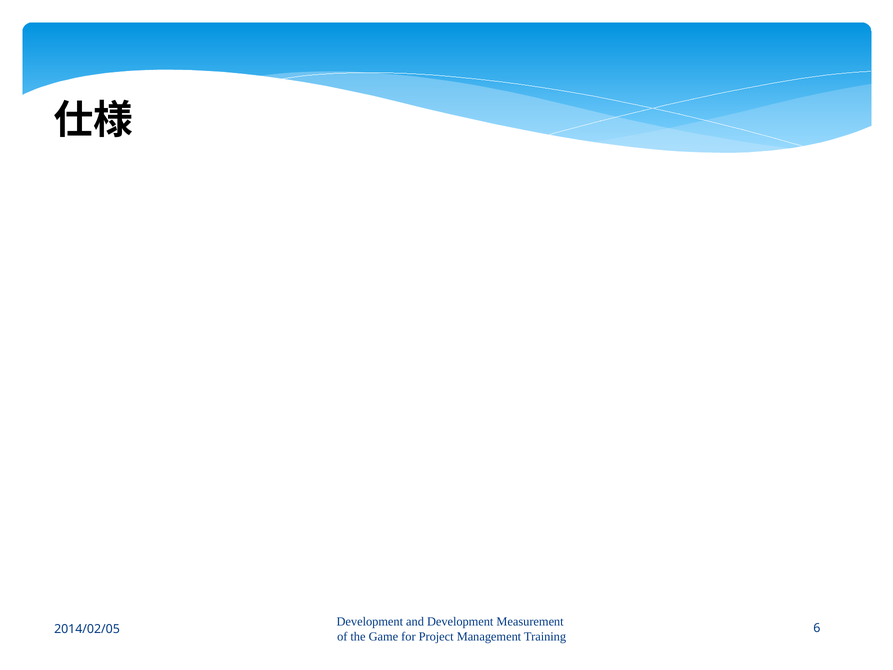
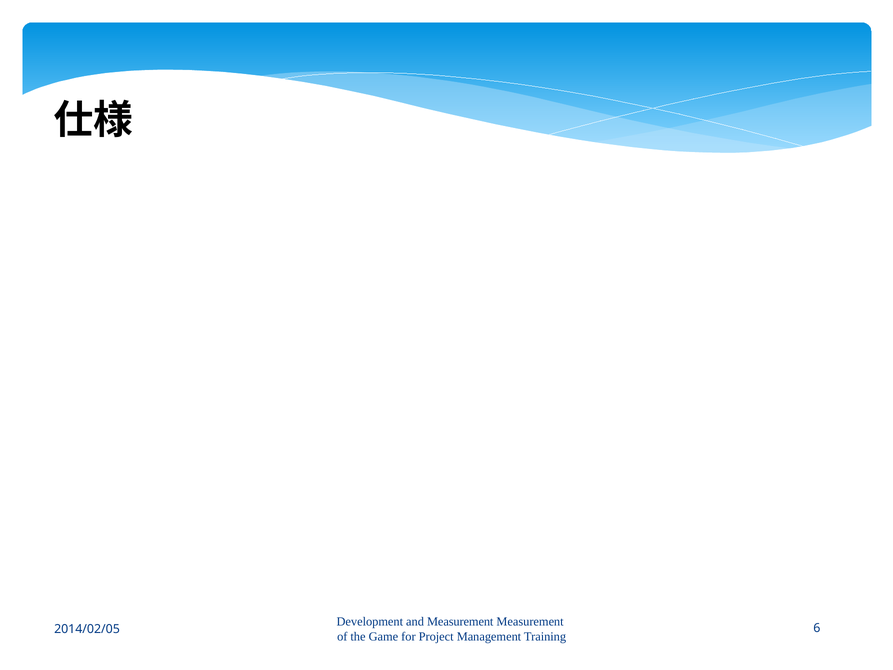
and Development: Development -> Measurement
